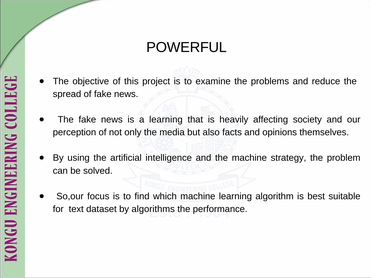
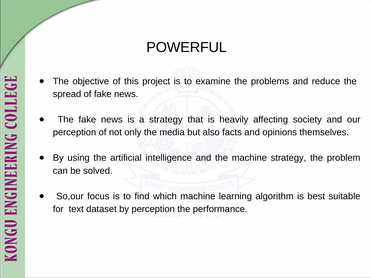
a learning: learning -> strategy
by algorithms: algorithms -> perception
